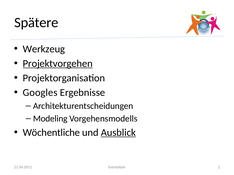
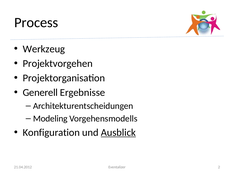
Spätere: Spätere -> Process
Projektvorgehen underline: present -> none
Googles: Googles -> Generell
Wöchentliche: Wöchentliche -> Konfiguration
